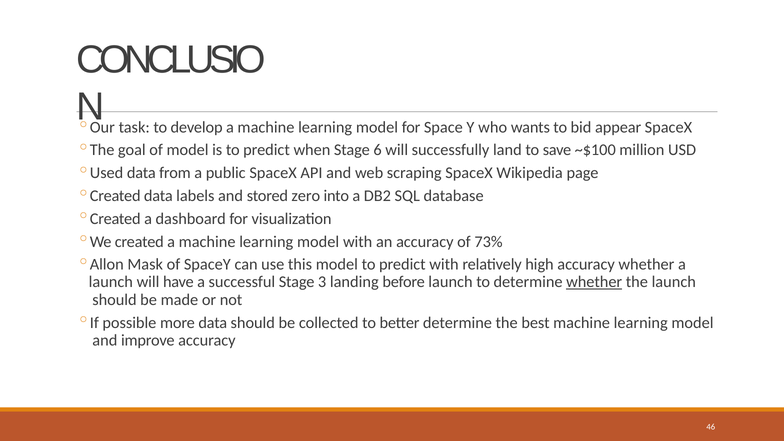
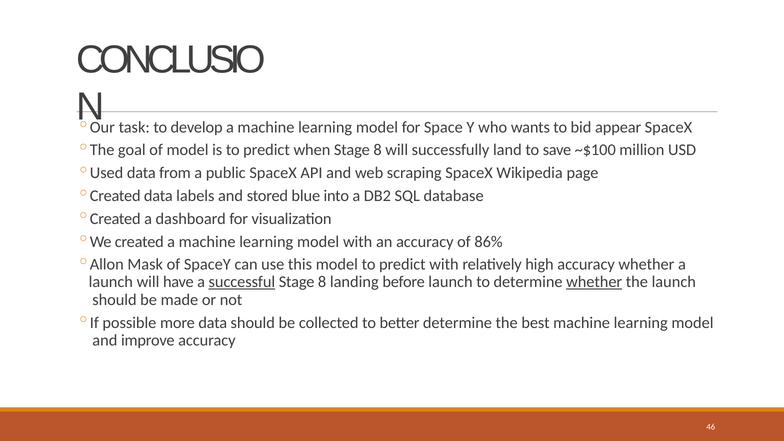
when Stage 6: 6 -> 8
zero: zero -> blue
73%: 73% -> 86%
successful underline: none -> present
3 at (322, 282): 3 -> 8
